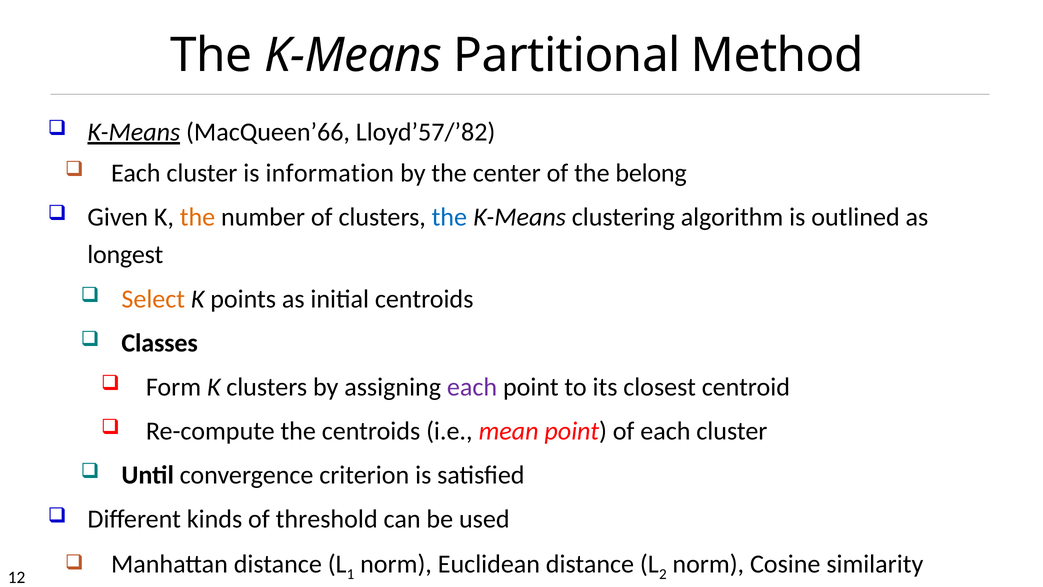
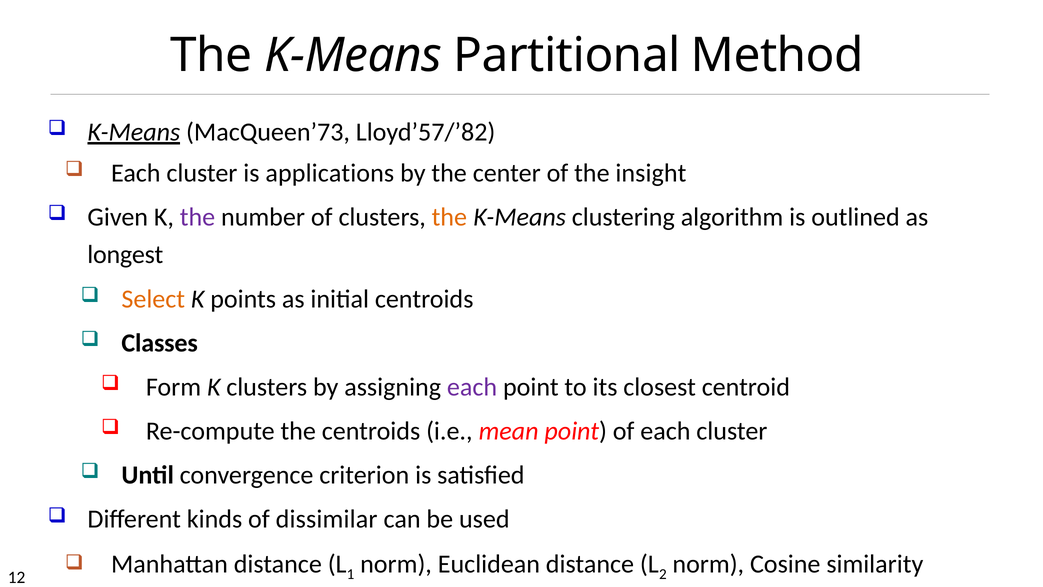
MacQueen’66: MacQueen’66 -> MacQueen’73
information: information -> applications
belong: belong -> insight
the at (198, 217) colour: orange -> purple
the at (449, 217) colour: blue -> orange
threshold: threshold -> dissimilar
